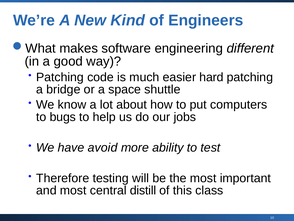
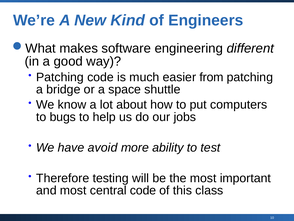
hard: hard -> from
central distill: distill -> code
